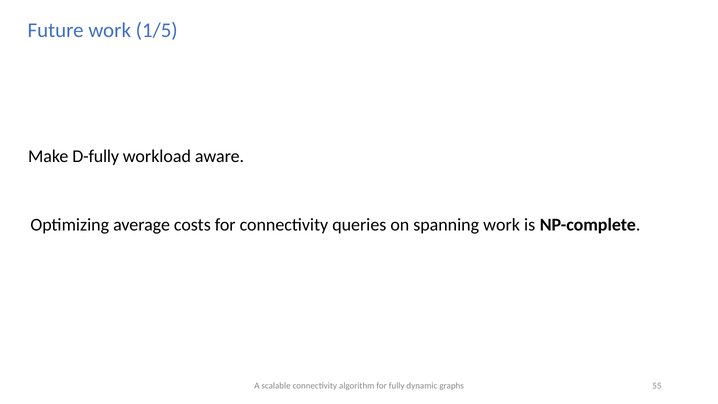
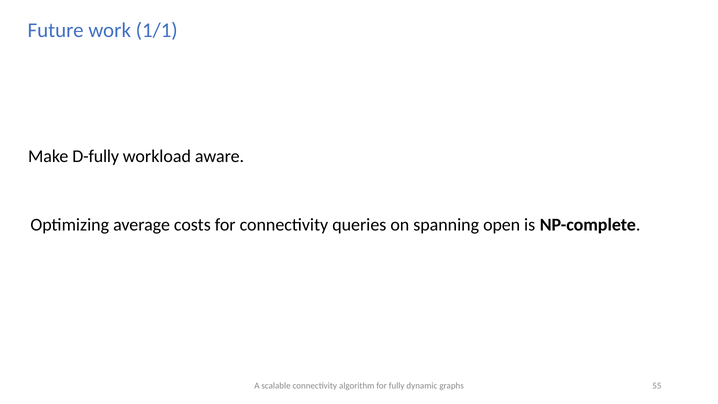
1/5: 1/5 -> 1/1
spanning work: work -> open
